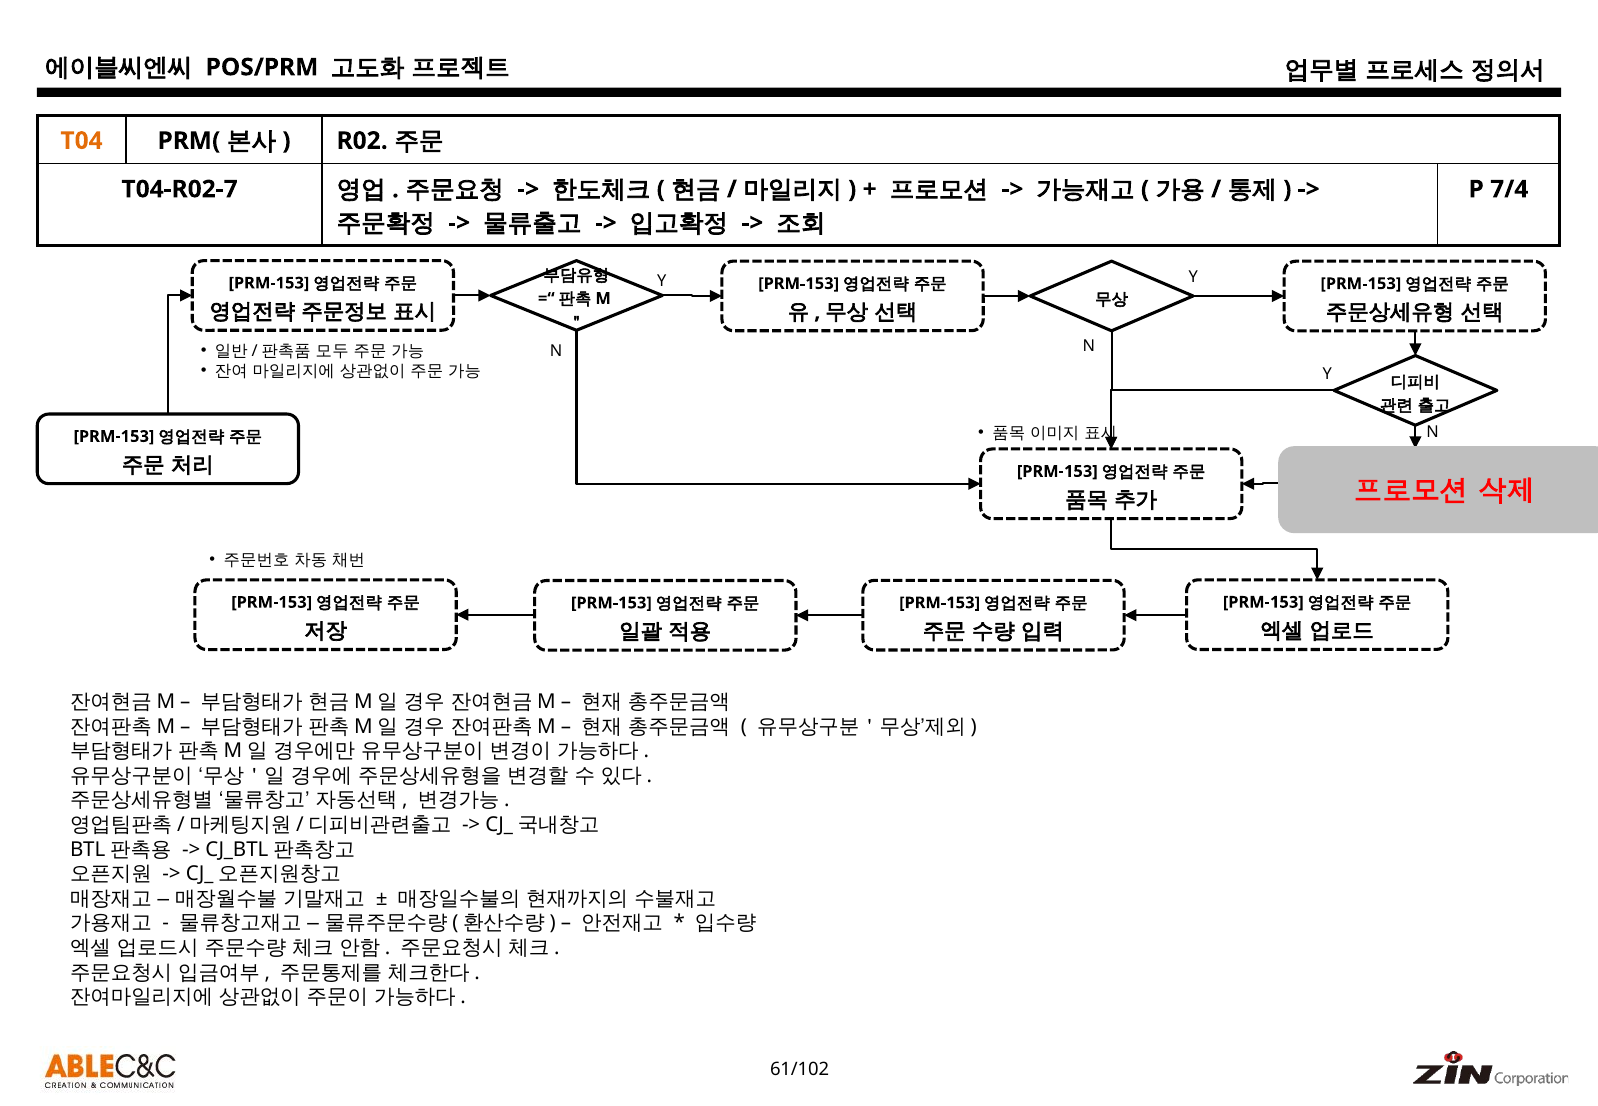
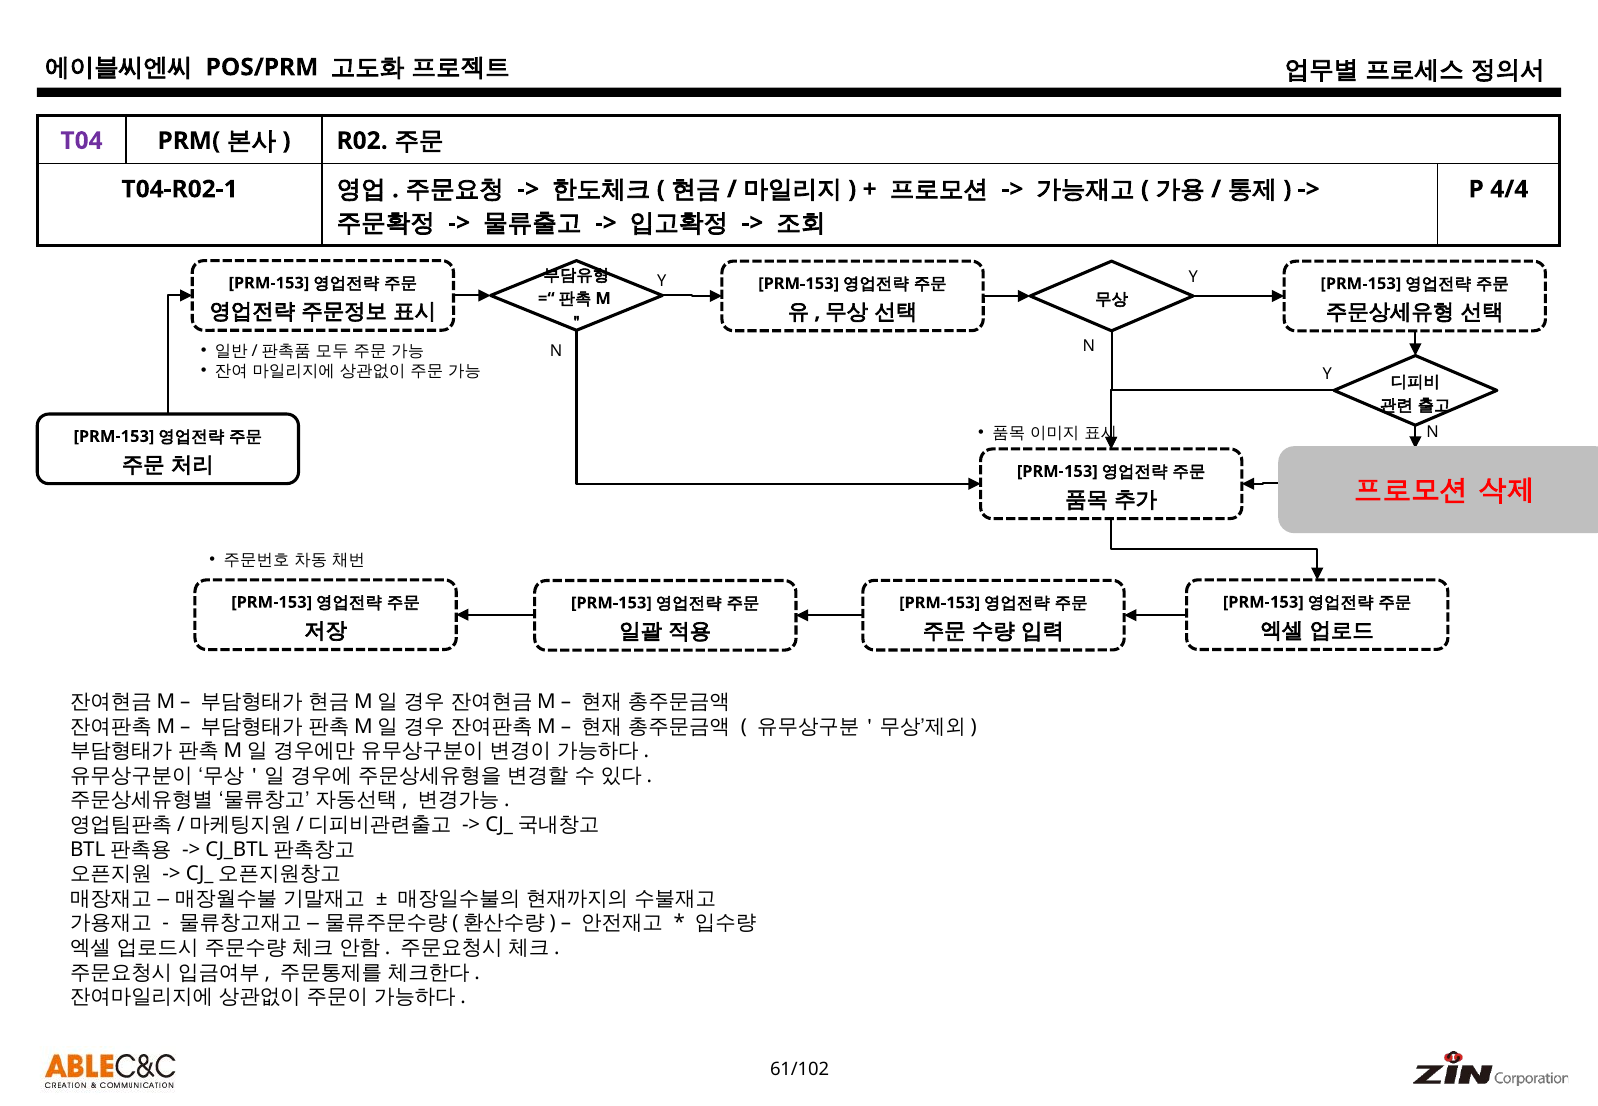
T04 colour: orange -> purple
T04-R02-7: T04-R02-7 -> T04-R02-1
7/4: 7/4 -> 4/4
